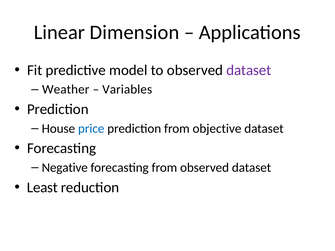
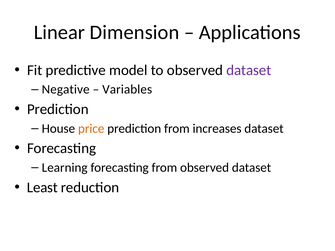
Weather: Weather -> Negative
price colour: blue -> orange
objective: objective -> increases
Negative: Negative -> Learning
